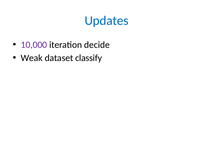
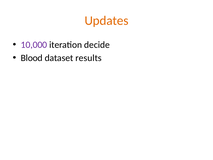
Updates colour: blue -> orange
Weak: Weak -> Blood
classify: classify -> results
